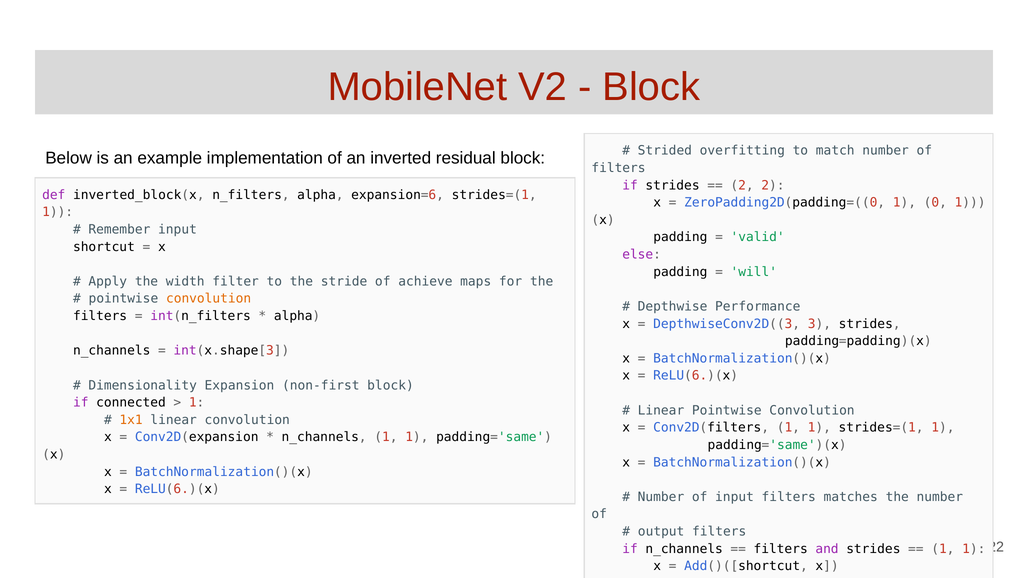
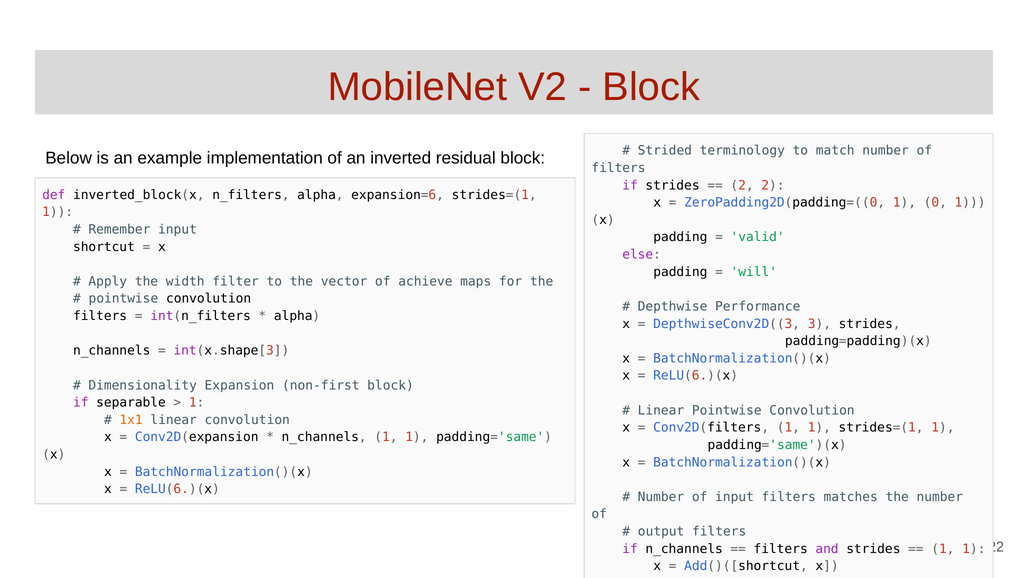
overfitting: overfitting -> terminology
stride: stride -> vector
convolution at (209, 299) colour: orange -> black
connected: connected -> separable
